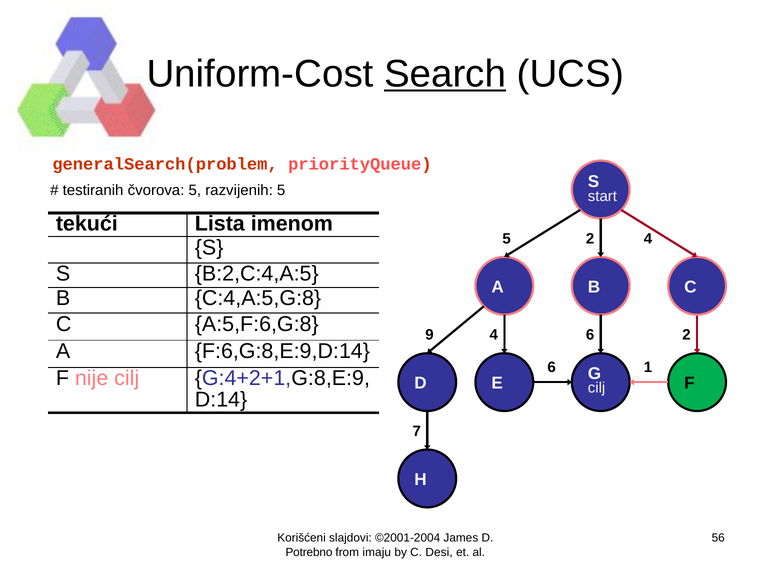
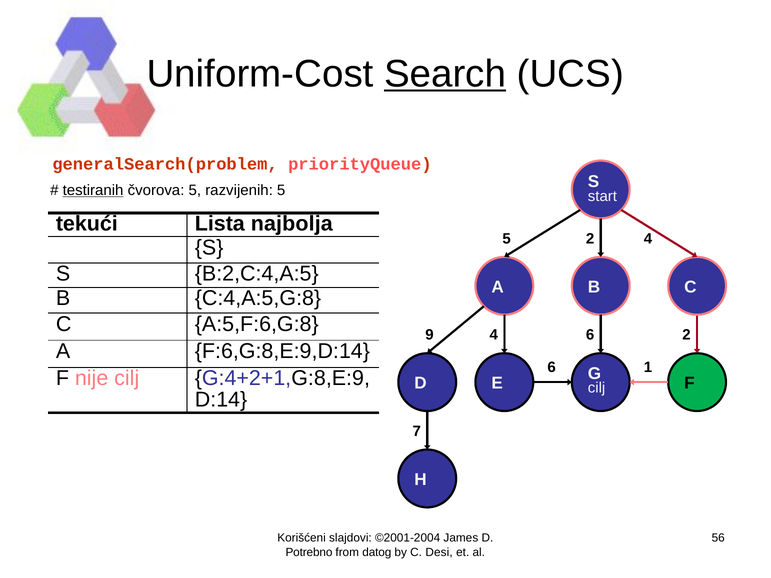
testiranih underline: none -> present
imenom: imenom -> najbolja
imaju: imaju -> datog
